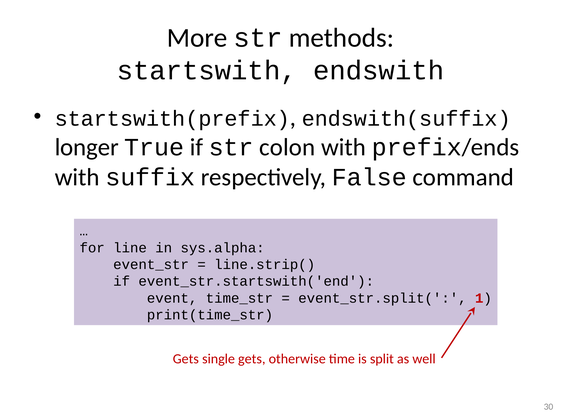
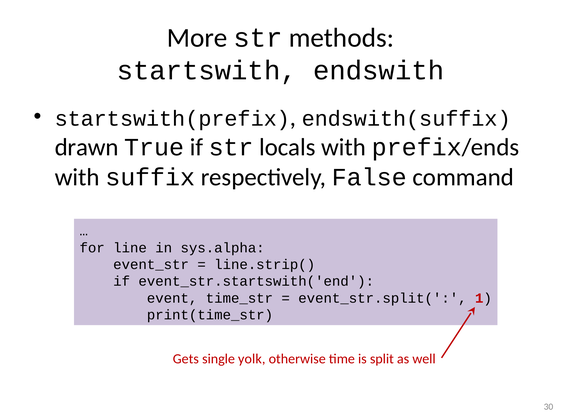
longer: longer -> drawn
colon: colon -> locals
single gets: gets -> yolk
